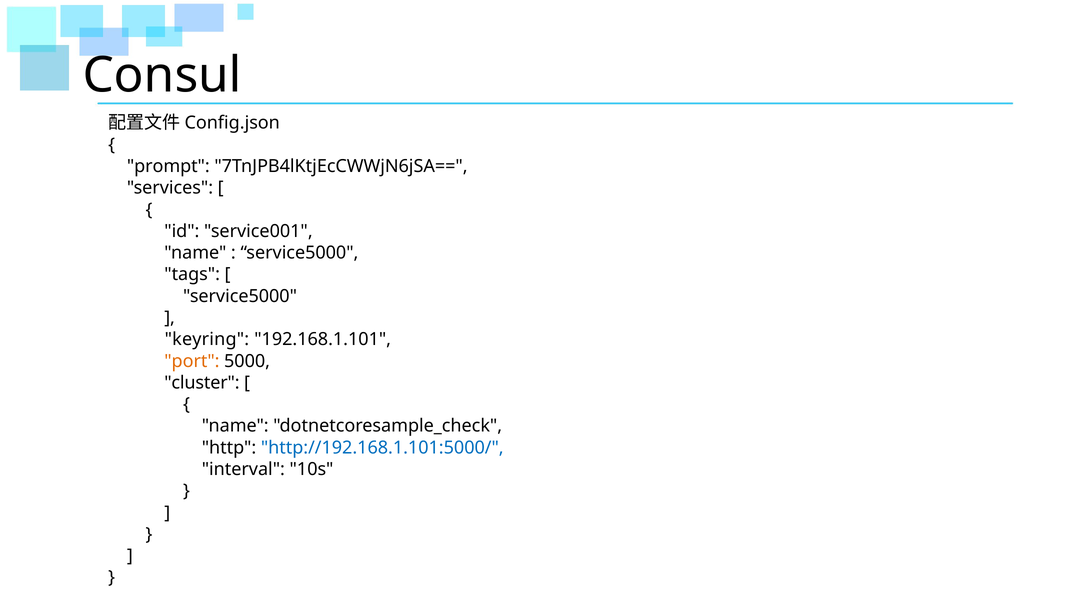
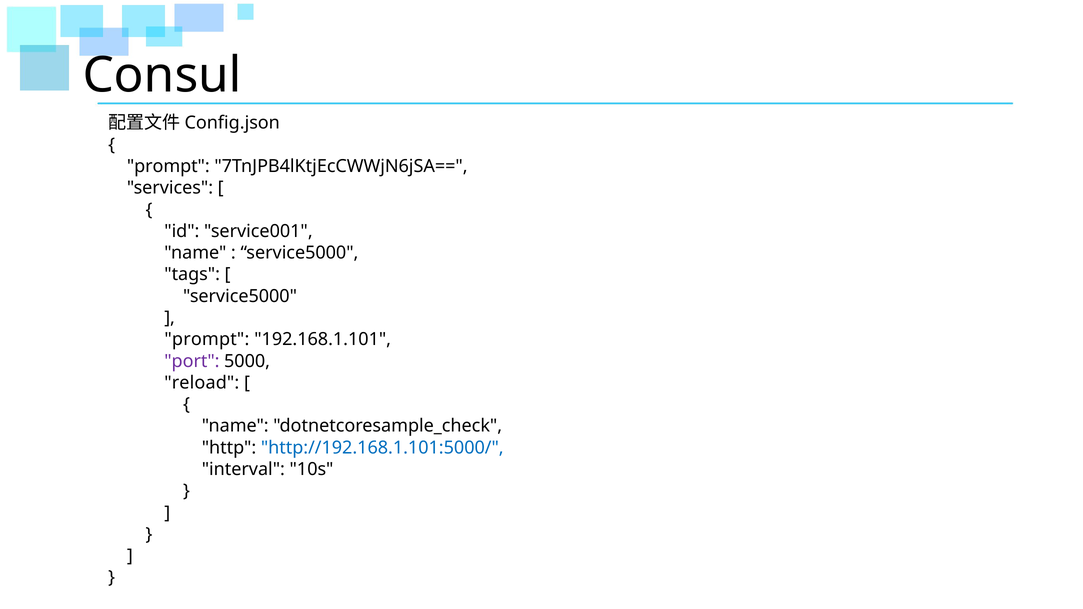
keyring at (207, 340): keyring -> prompt
port colour: orange -> purple
cluster: cluster -> reload
